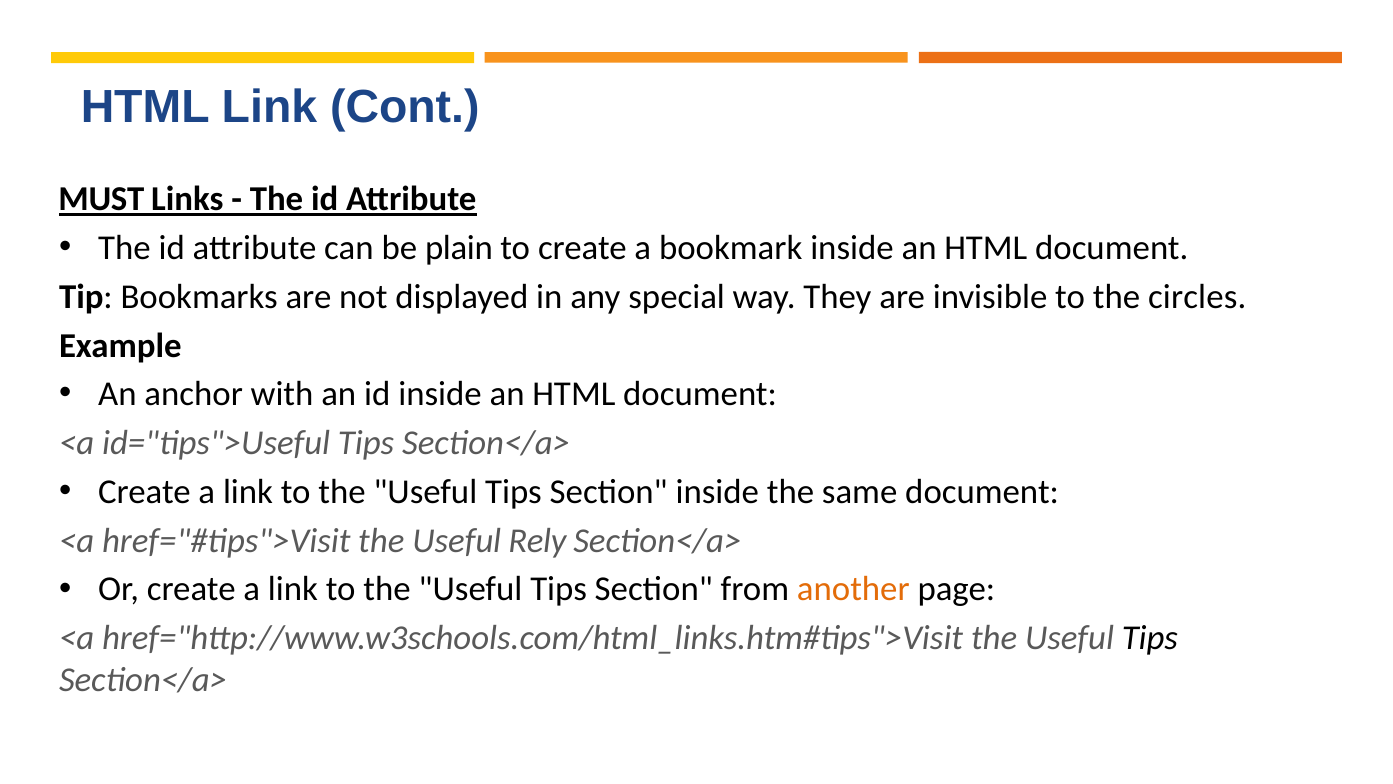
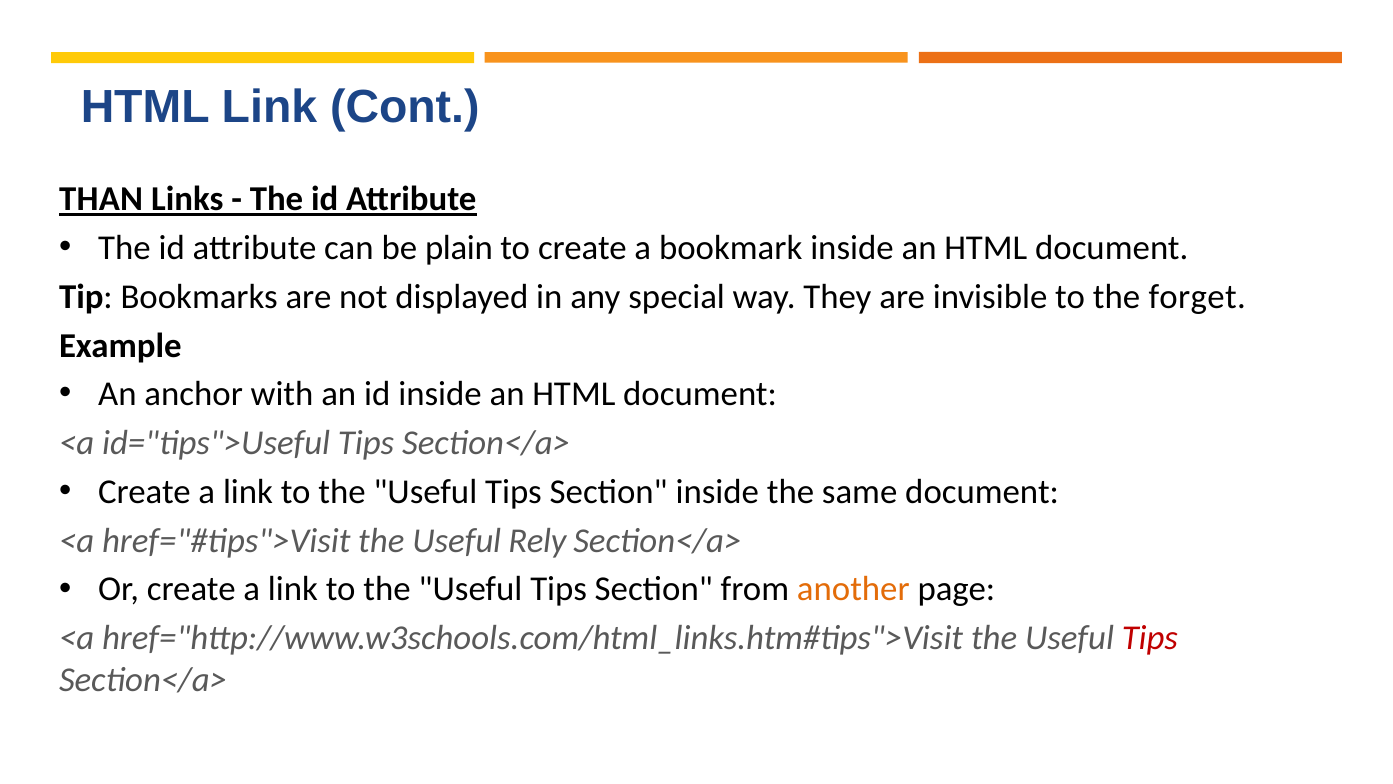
MUST: MUST -> THAN
circles: circles -> forget
Tips at (1150, 638) colour: black -> red
